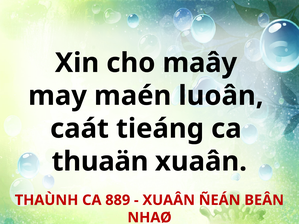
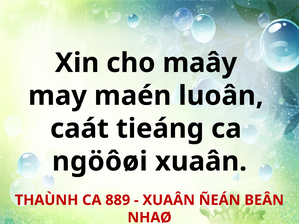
thuaän: thuaän -> ngöôøi
